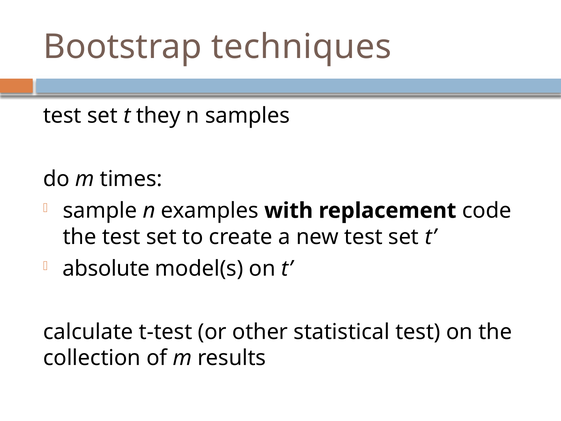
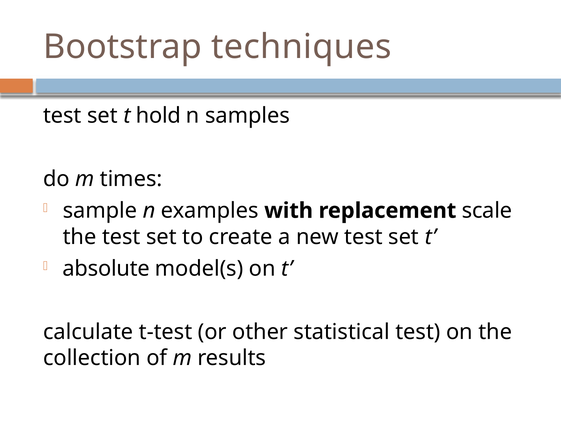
they: they -> hold
code: code -> scale
